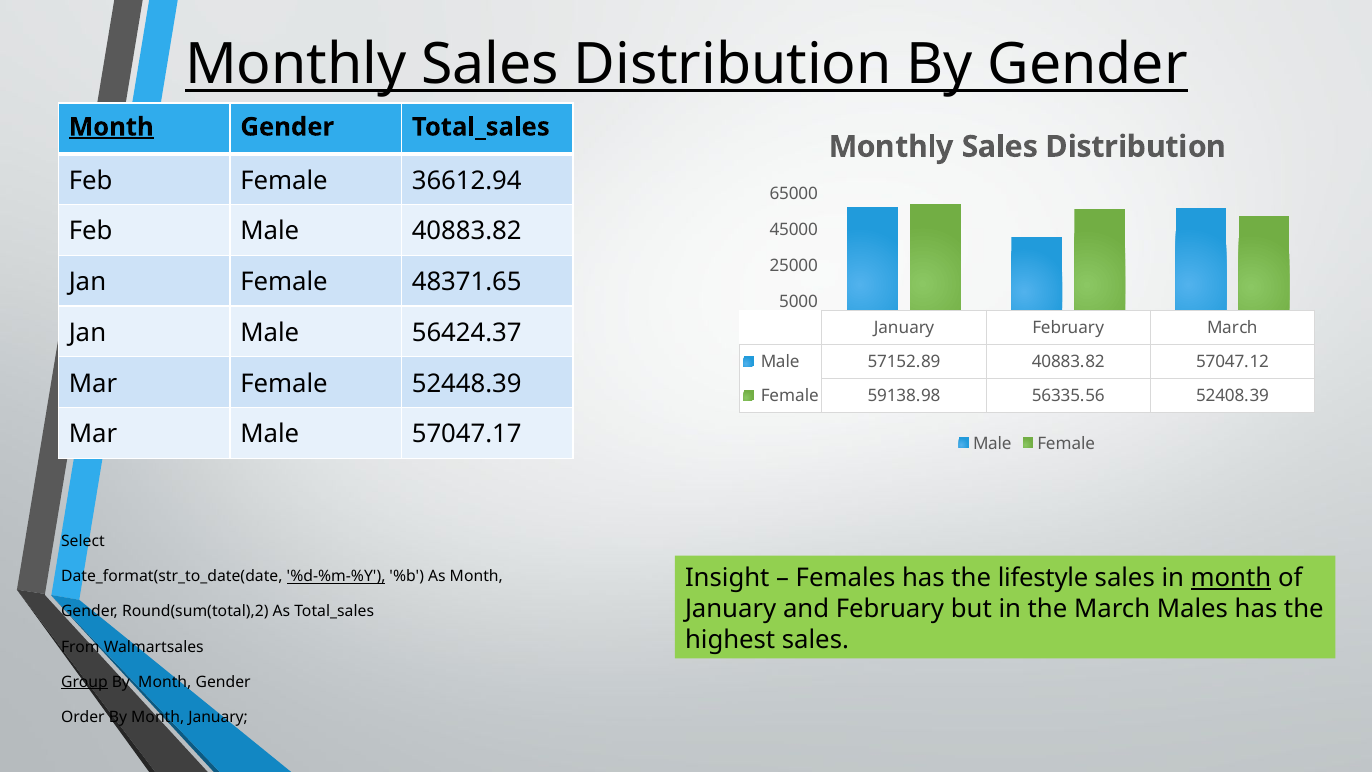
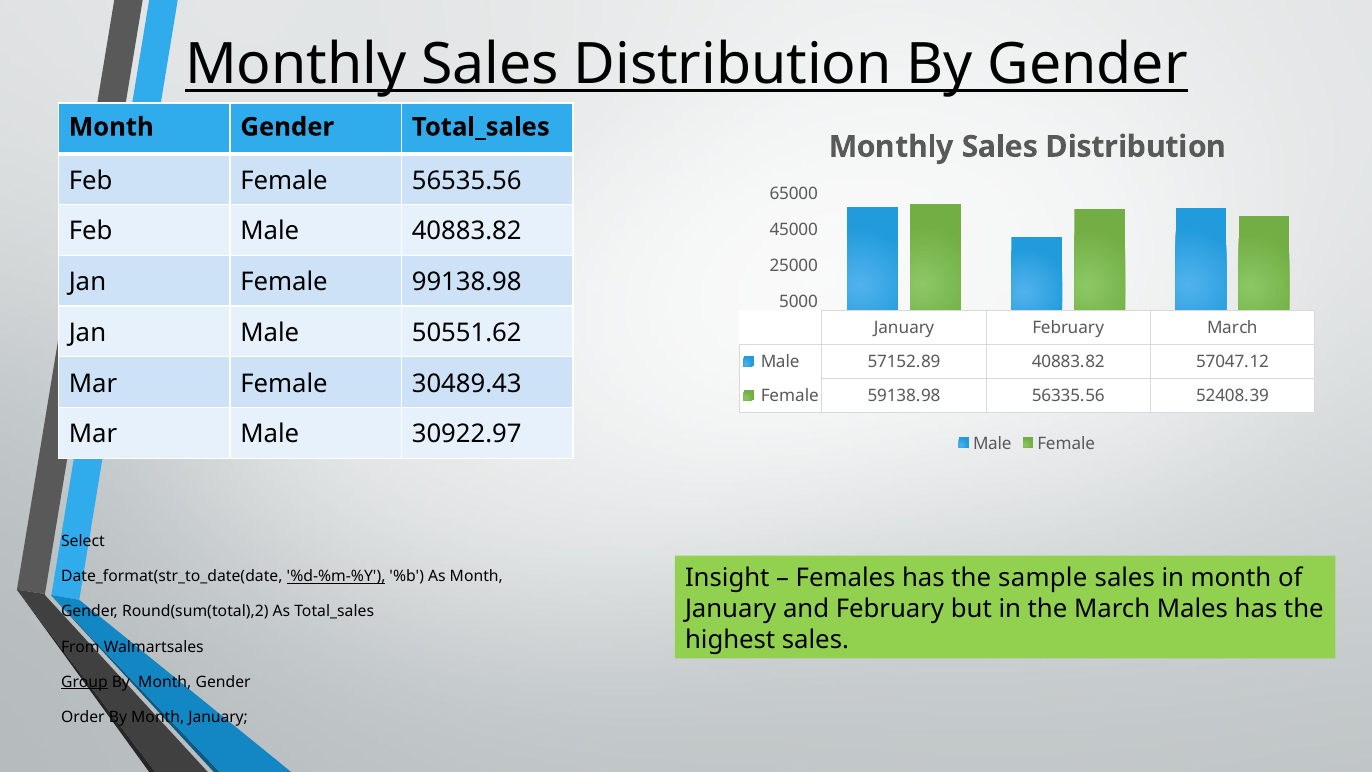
Month at (111, 127) underline: present -> none
36612.94: 36612.94 -> 56535.56
48371.65: 48371.65 -> 99138.98
56424.37: 56424.37 -> 50551.62
52448.39: 52448.39 -> 30489.43
57047.17: 57047.17 -> 30922.97
lifestyle: lifestyle -> sample
month at (1231, 578) underline: present -> none
